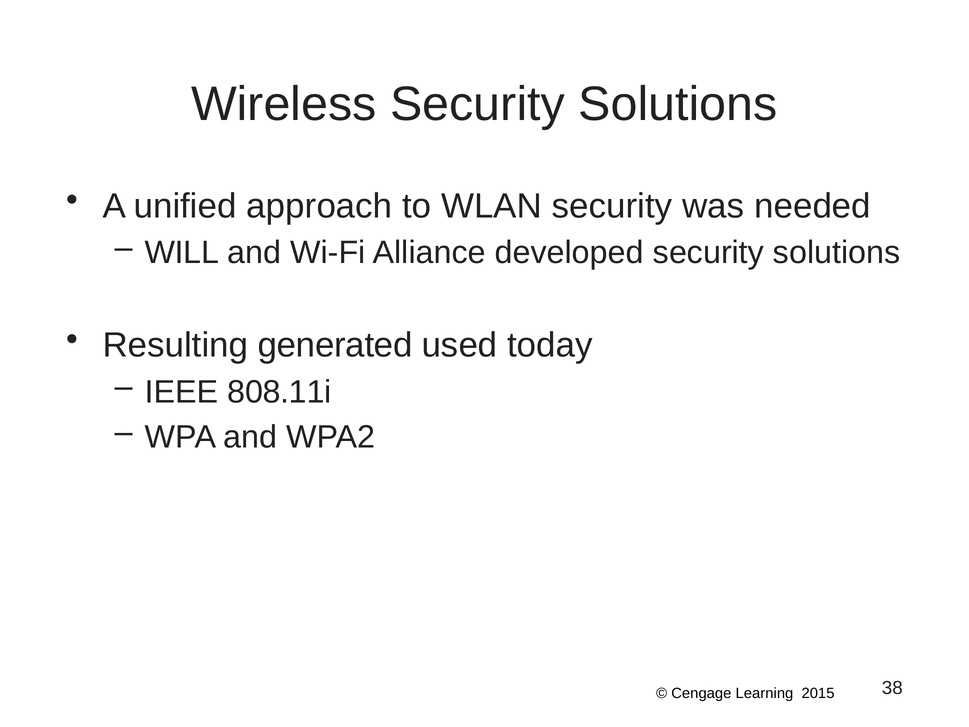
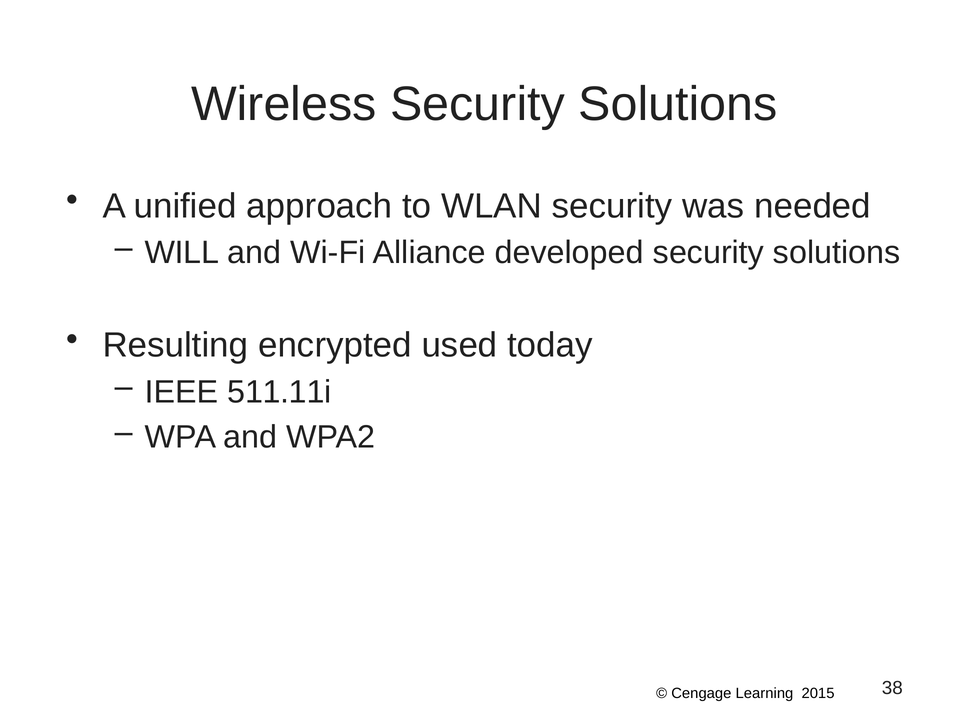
generated: generated -> encrypted
808.11i: 808.11i -> 511.11i
